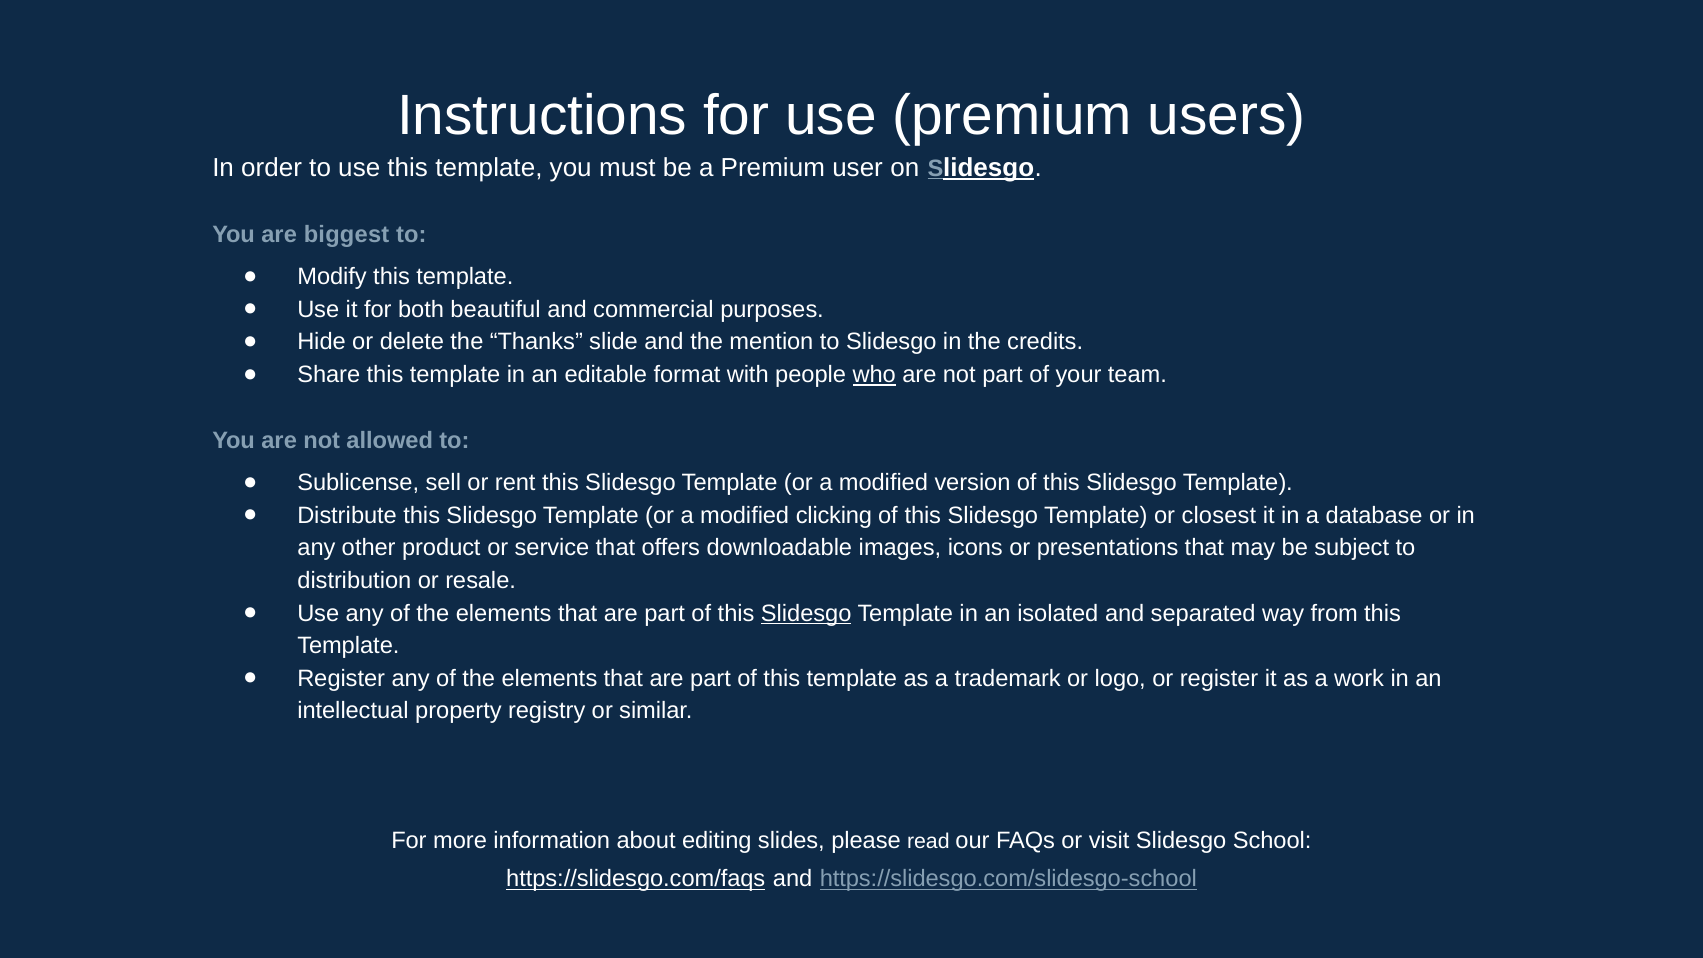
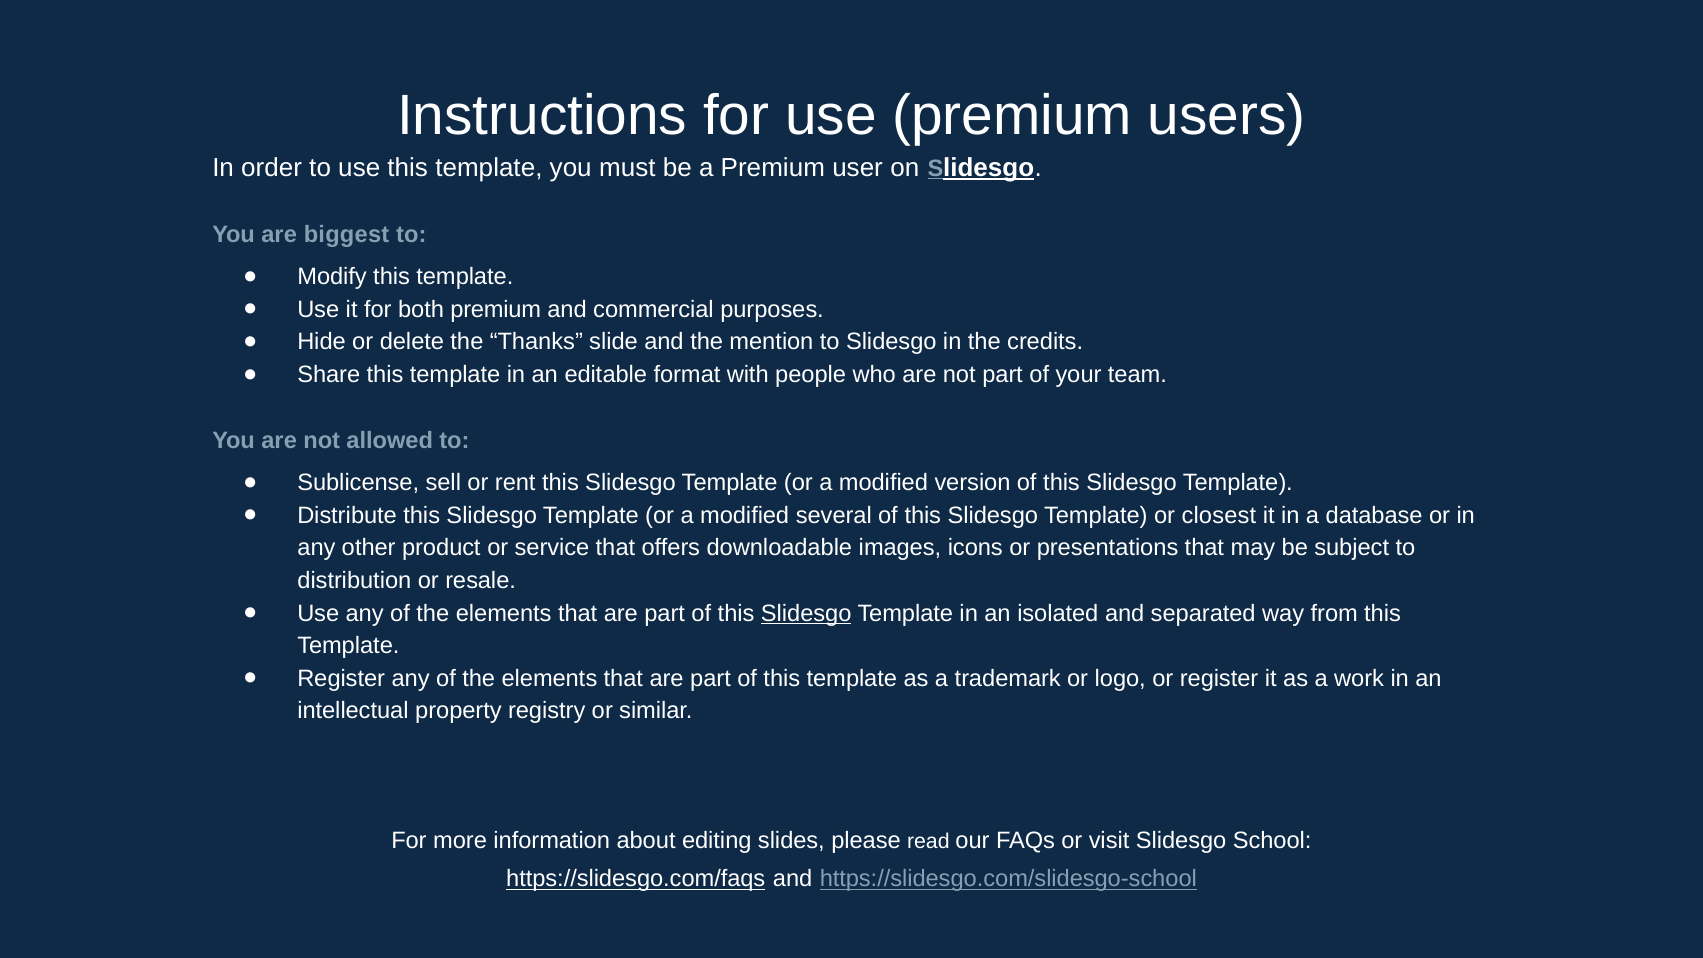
both beautiful: beautiful -> premium
who underline: present -> none
clicking: clicking -> several
